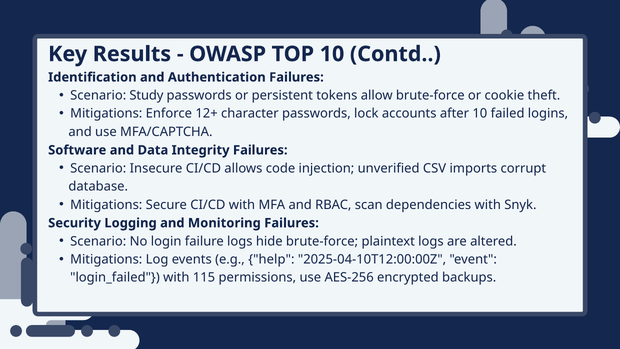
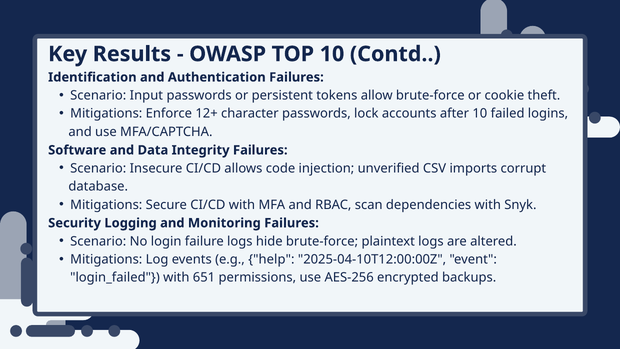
Study: Study -> Input
115: 115 -> 651
